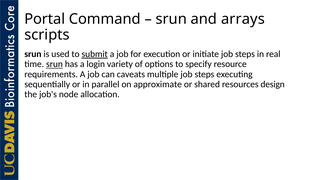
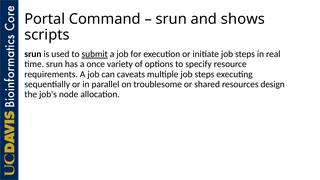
arrays: arrays -> shows
srun at (54, 64) underline: present -> none
login: login -> once
approximate: approximate -> troublesome
